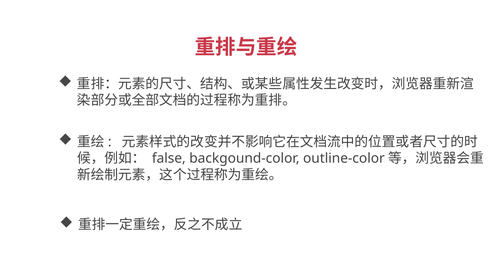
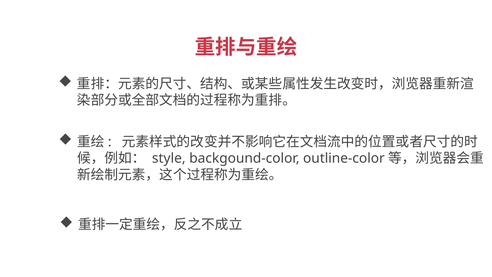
false: false -> style
